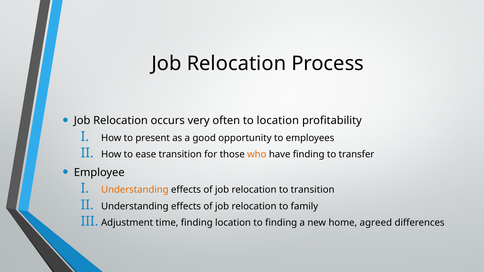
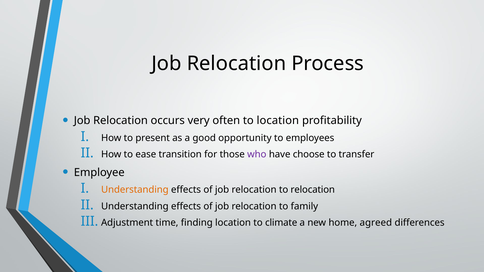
who colour: orange -> purple
have finding: finding -> choose
to transition: transition -> relocation
to finding: finding -> climate
